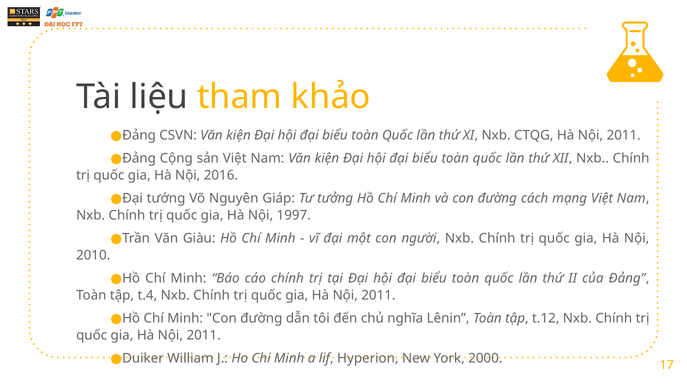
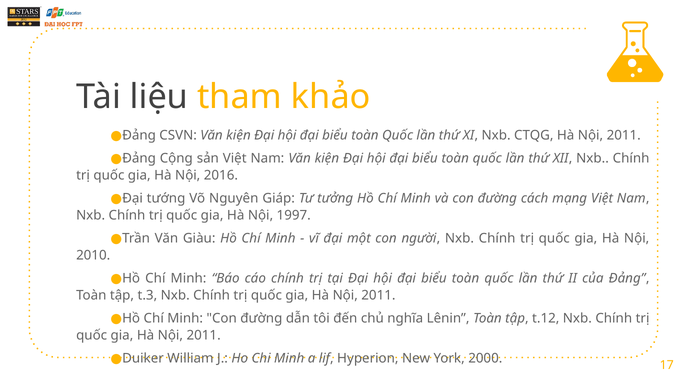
t.4: t.4 -> t.3
